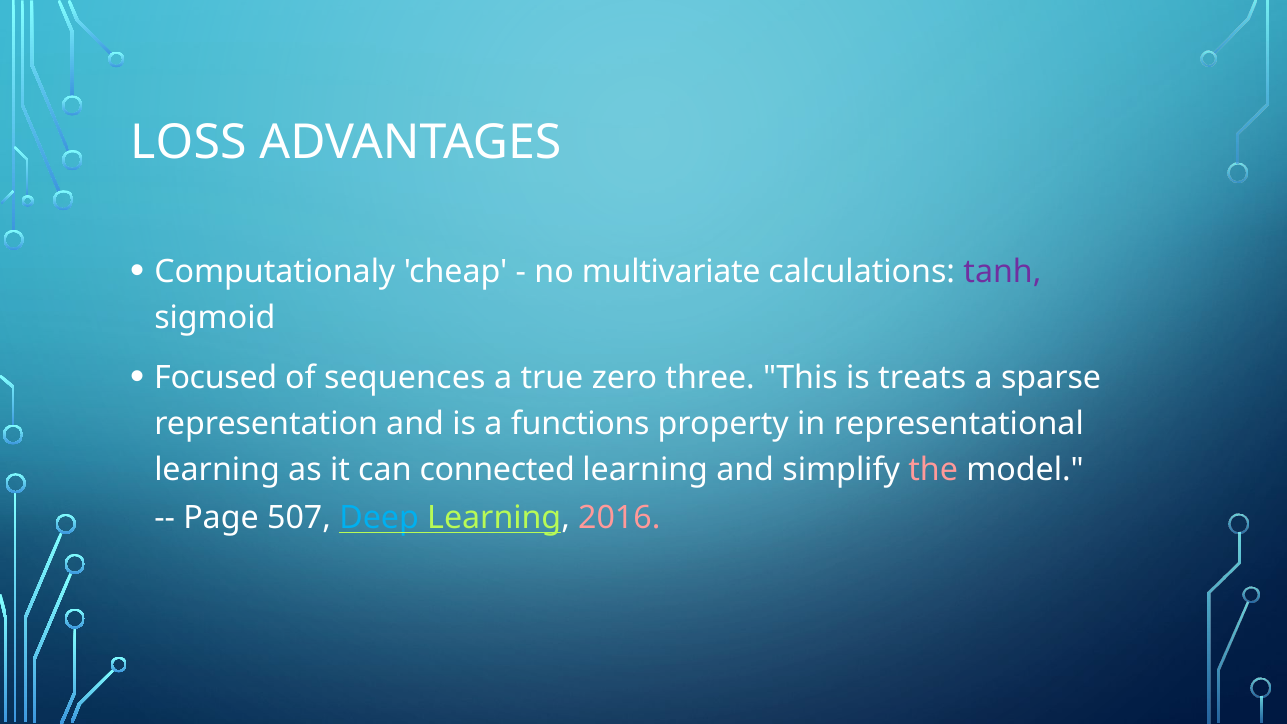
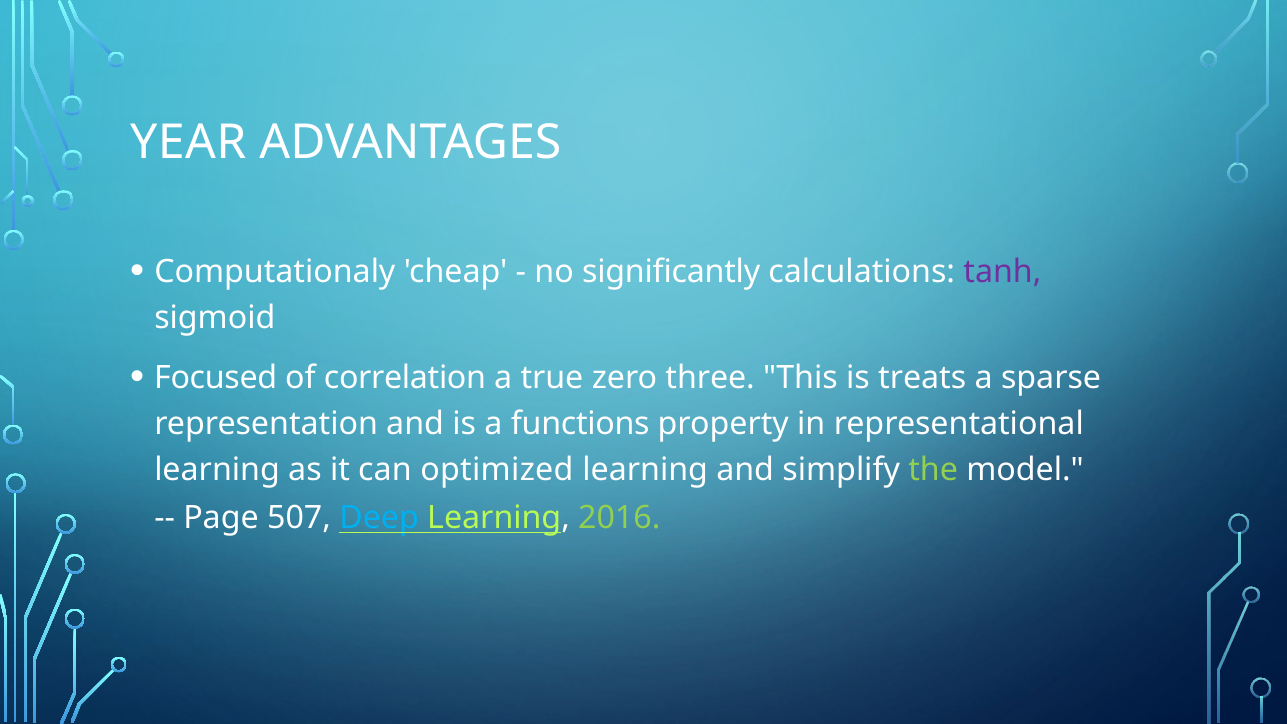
LOSS: LOSS -> YEAR
multivariate: multivariate -> significantly
sequences: sequences -> correlation
connected: connected -> optimized
the colour: pink -> light green
2016 colour: pink -> light green
